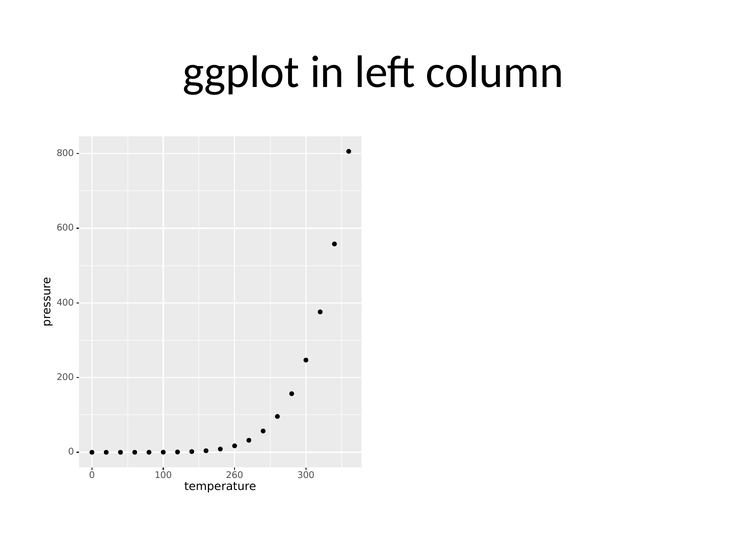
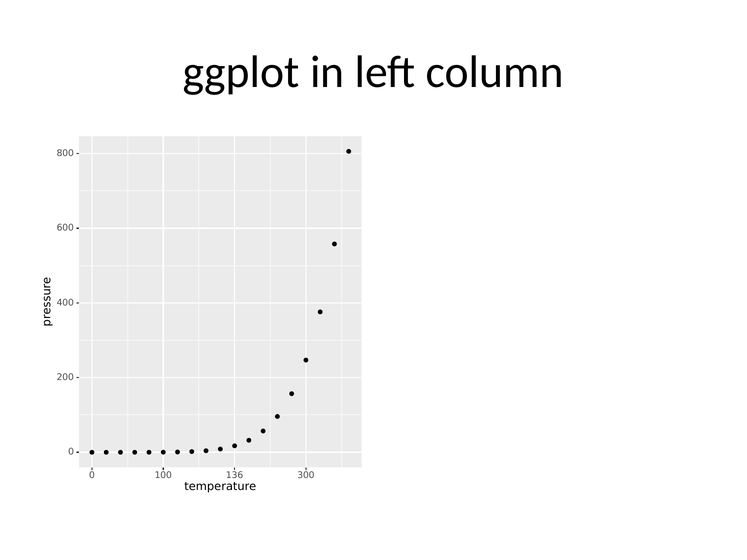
260: 260 -> 136
